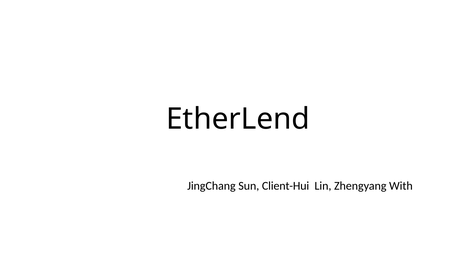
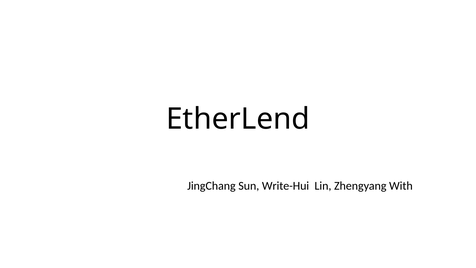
Client-Hui: Client-Hui -> Write-Hui
